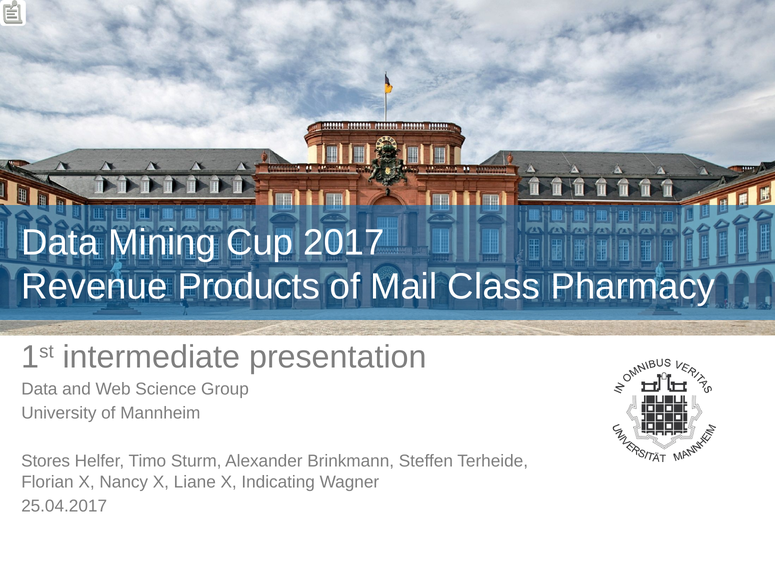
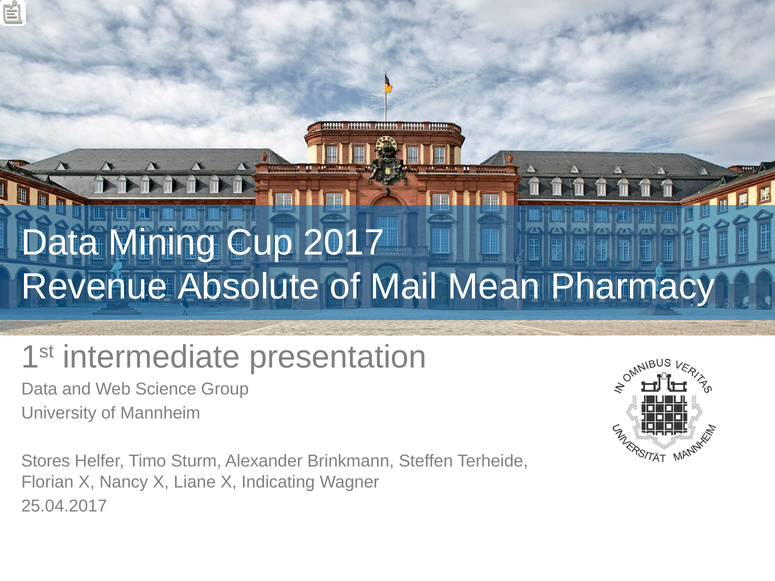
Products: Products -> Absolute
Class: Class -> Mean
